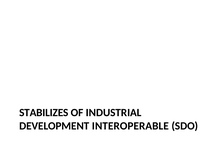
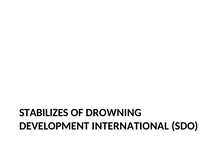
INDUSTRIAL: INDUSTRIAL -> DROWNING
INTEROPERABLE: INTEROPERABLE -> INTERNATIONAL
